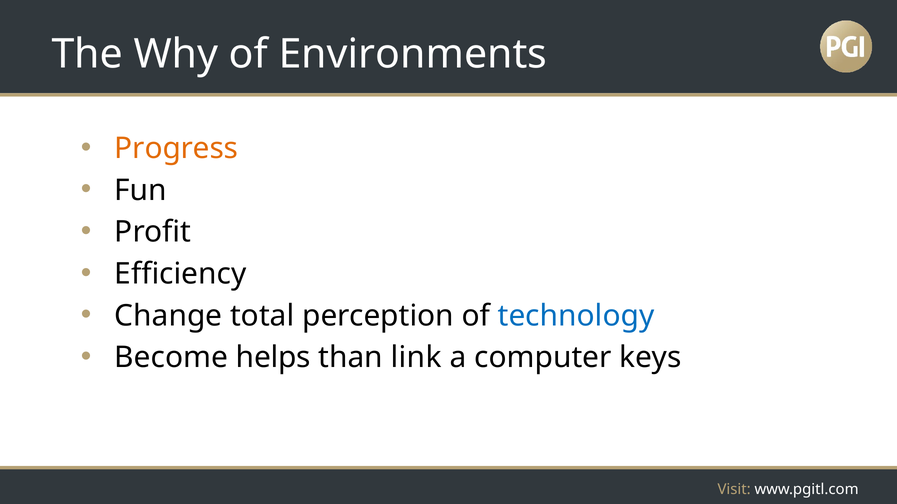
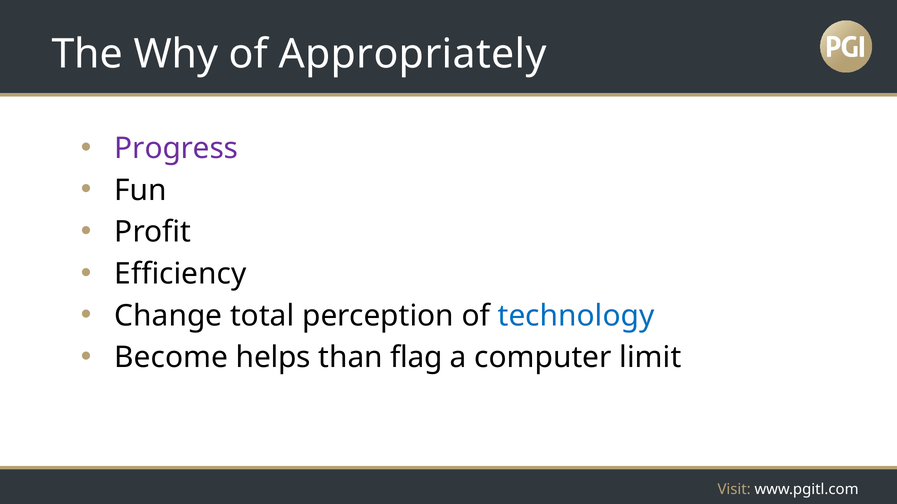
Environments: Environments -> Appropriately
Progress colour: orange -> purple
link: link -> flag
keys: keys -> limit
